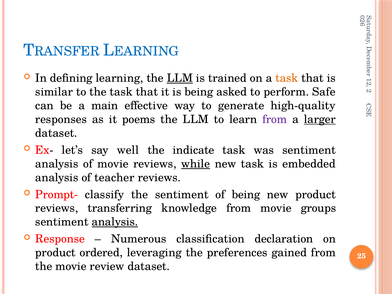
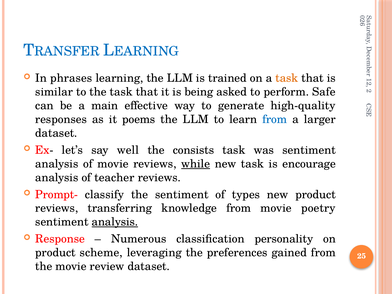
defining: defining -> phrases
LLM at (180, 78) underline: present -> none
from at (275, 119) colour: purple -> blue
larger underline: present -> none
indicate: indicate -> consists
embedded: embedded -> encourage
of being: being -> types
groups: groups -> poetry
declaration: declaration -> personality
ordered: ordered -> scheme
